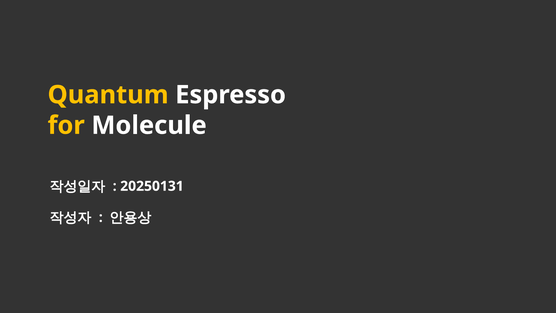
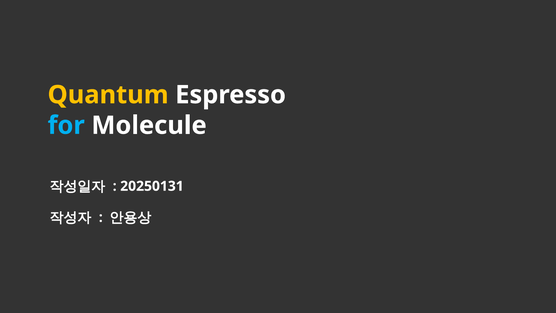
for colour: yellow -> light blue
